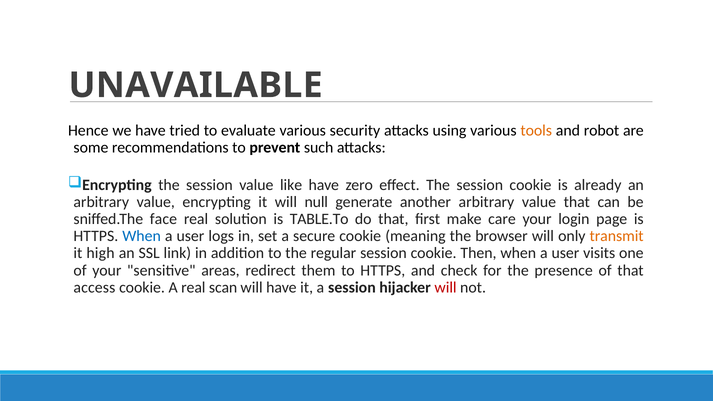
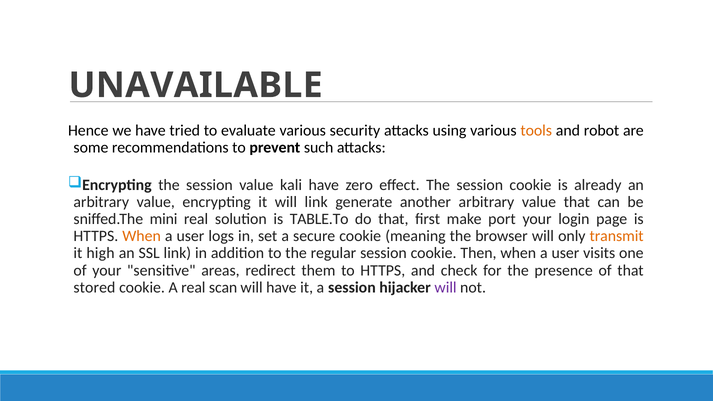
like: like -> kali
will null: null -> link
face: face -> mini
care: care -> port
When at (142, 236) colour: blue -> orange
access: access -> stored
will at (446, 287) colour: red -> purple
